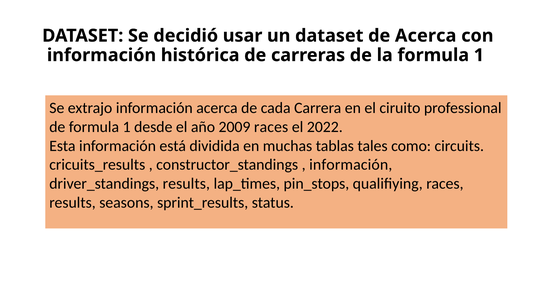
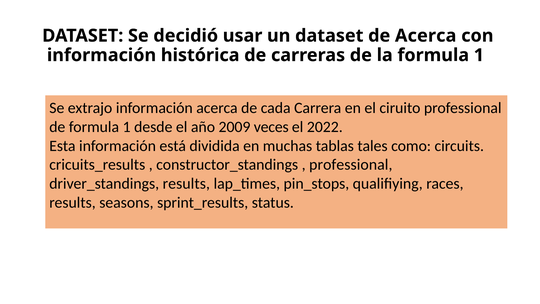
2009 races: races -> veces
información at (351, 165): información -> professional
